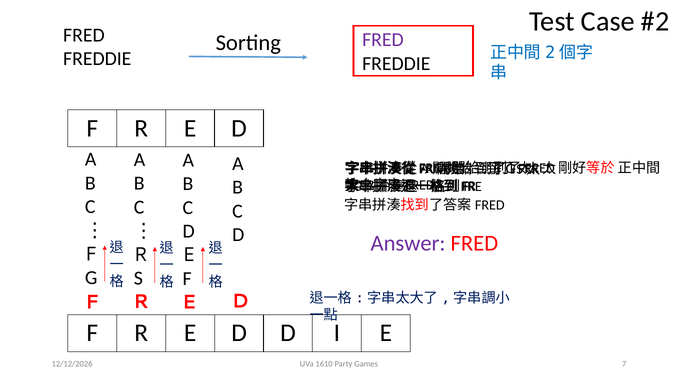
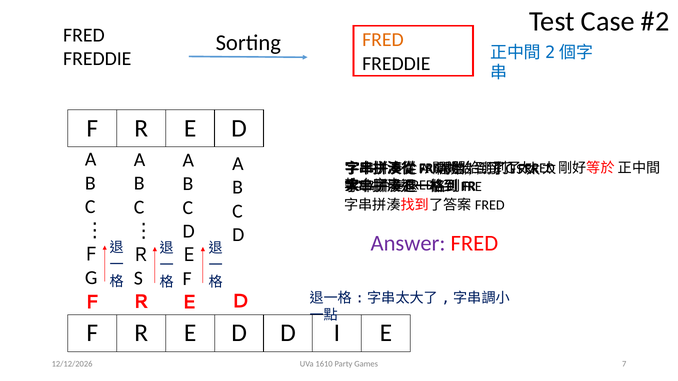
FRED at (383, 40) colour: purple -> orange
